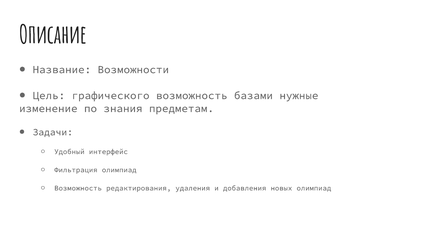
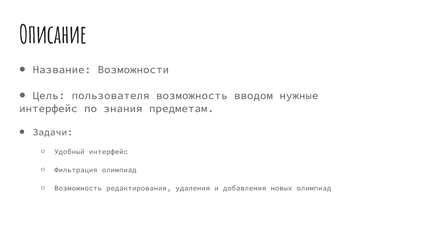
графического: графического -> пользователя
базами: базами -> вводом
изменение at (48, 109): изменение -> интерфейс
